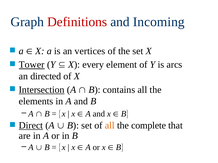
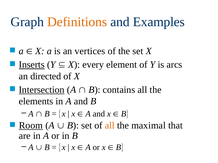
Definitions colour: red -> orange
Incoming: Incoming -> Examples
Tower: Tower -> Inserts
Direct: Direct -> Room
complete: complete -> maximal
